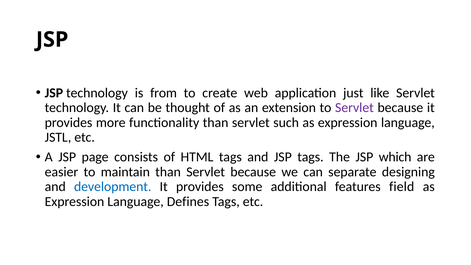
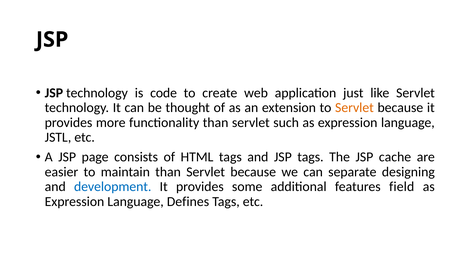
from: from -> code
Servlet at (354, 108) colour: purple -> orange
which: which -> cache
